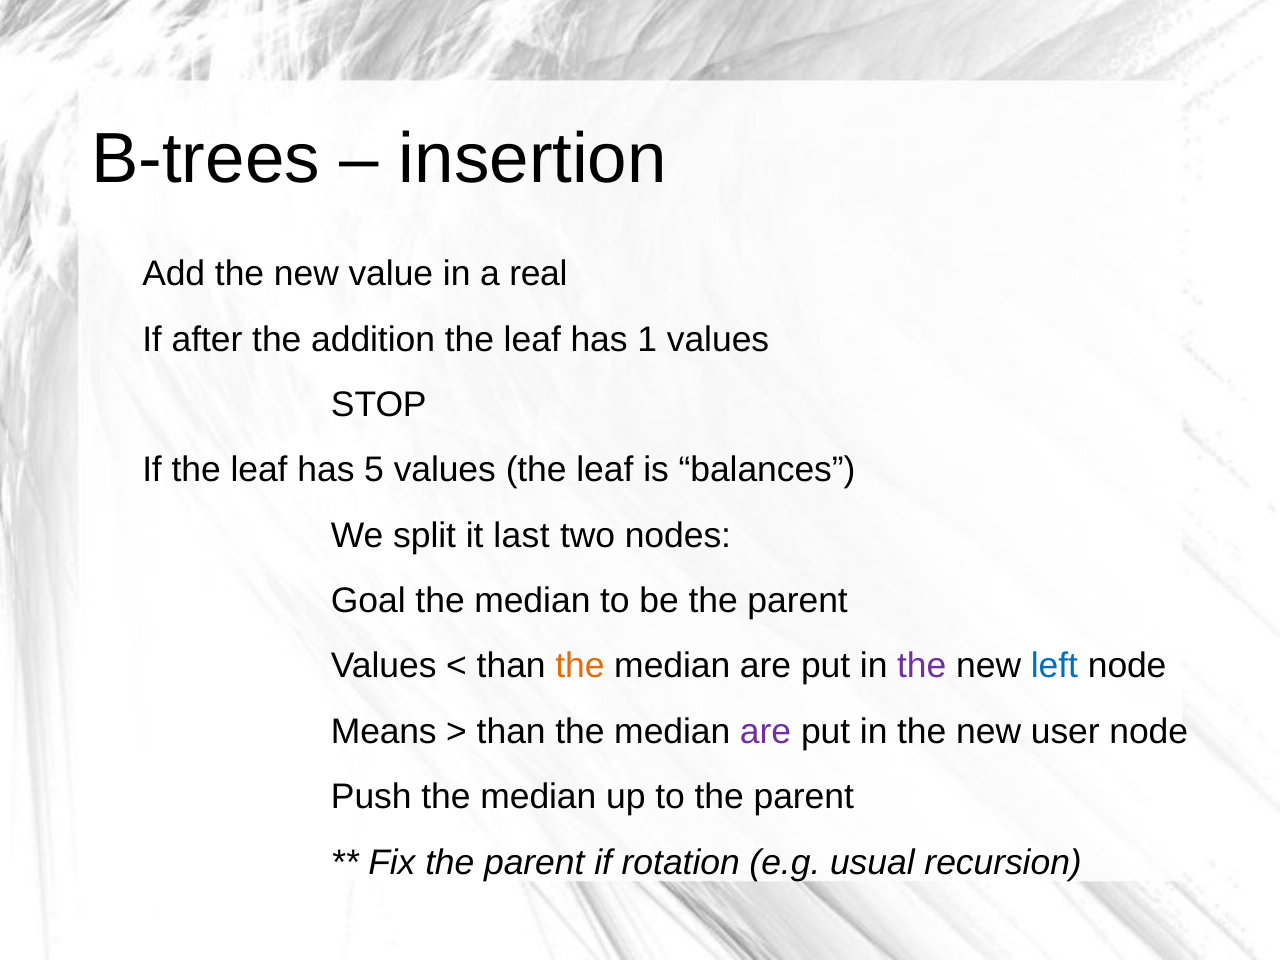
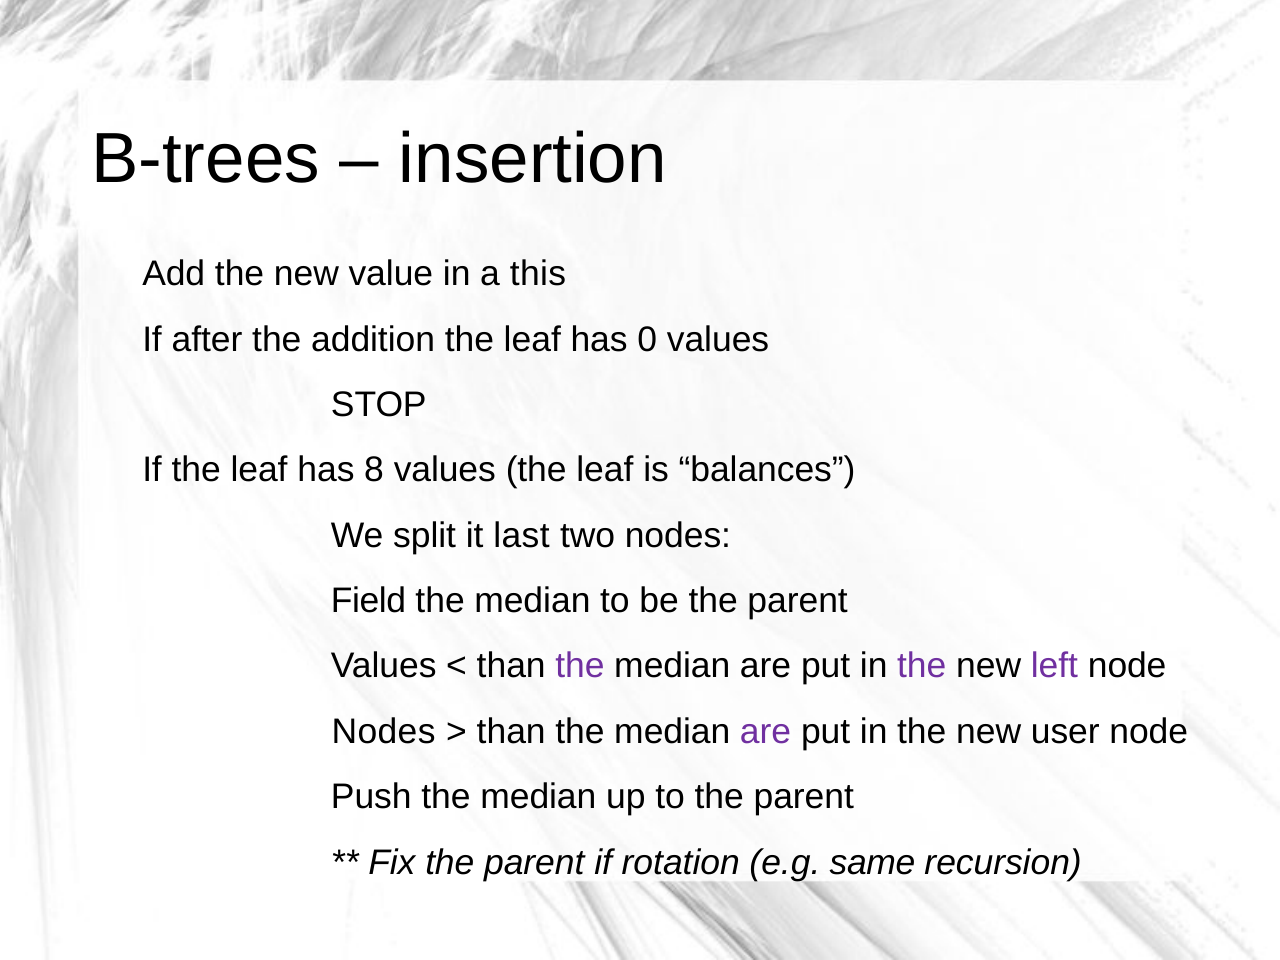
real: real -> this
1: 1 -> 0
5: 5 -> 8
Goal: Goal -> Field
the at (580, 666) colour: orange -> purple
left colour: blue -> purple
Means at (384, 732): Means -> Nodes
usual: usual -> same
